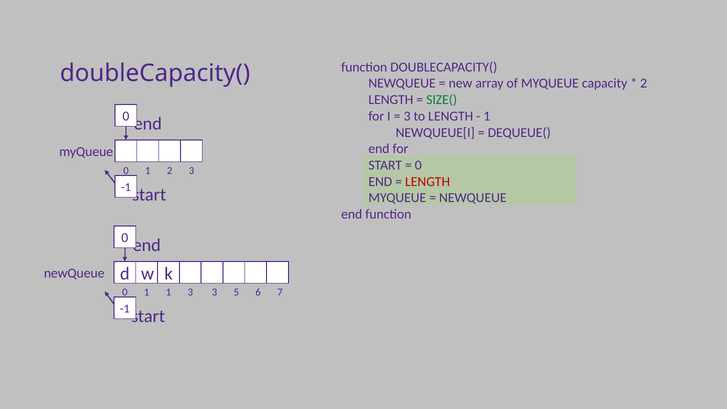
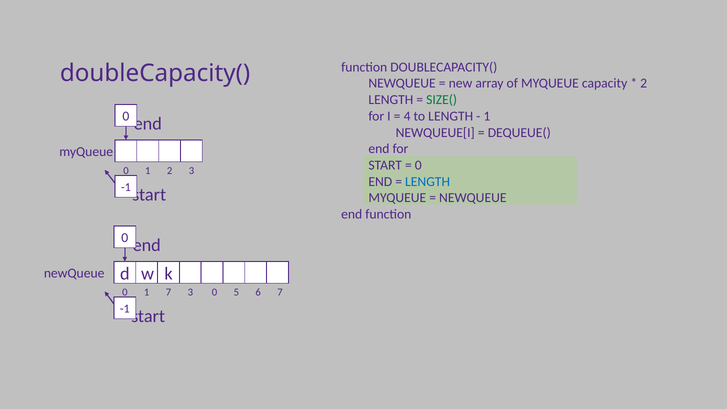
3 at (407, 116): 3 -> 4
LENGTH at (428, 182) colour: red -> blue
1 1: 1 -> 7
3 3: 3 -> 0
